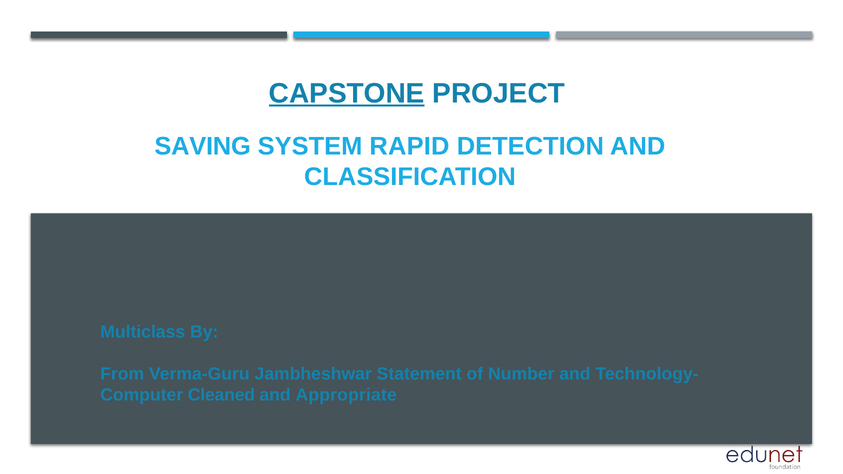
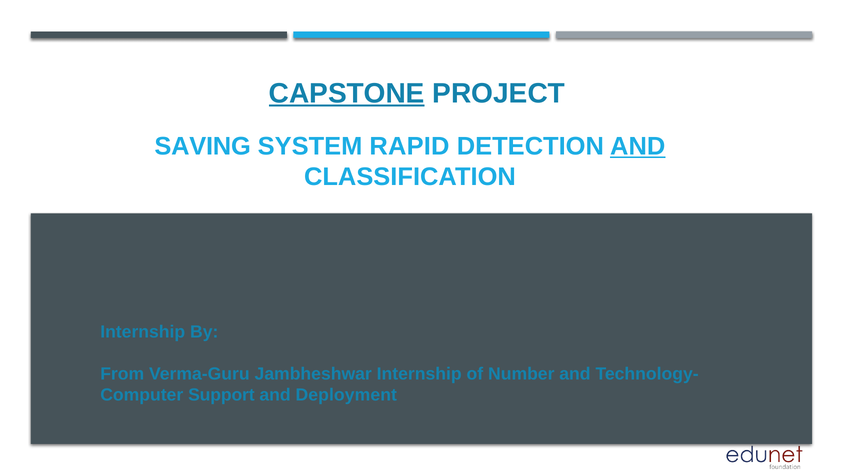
AND at (638, 146) underline: none -> present
Multiclass at (143, 332): Multiclass -> Internship
Jambheshwar Statement: Statement -> Internship
Cleaned: Cleaned -> Support
Appropriate: Appropriate -> Deployment
